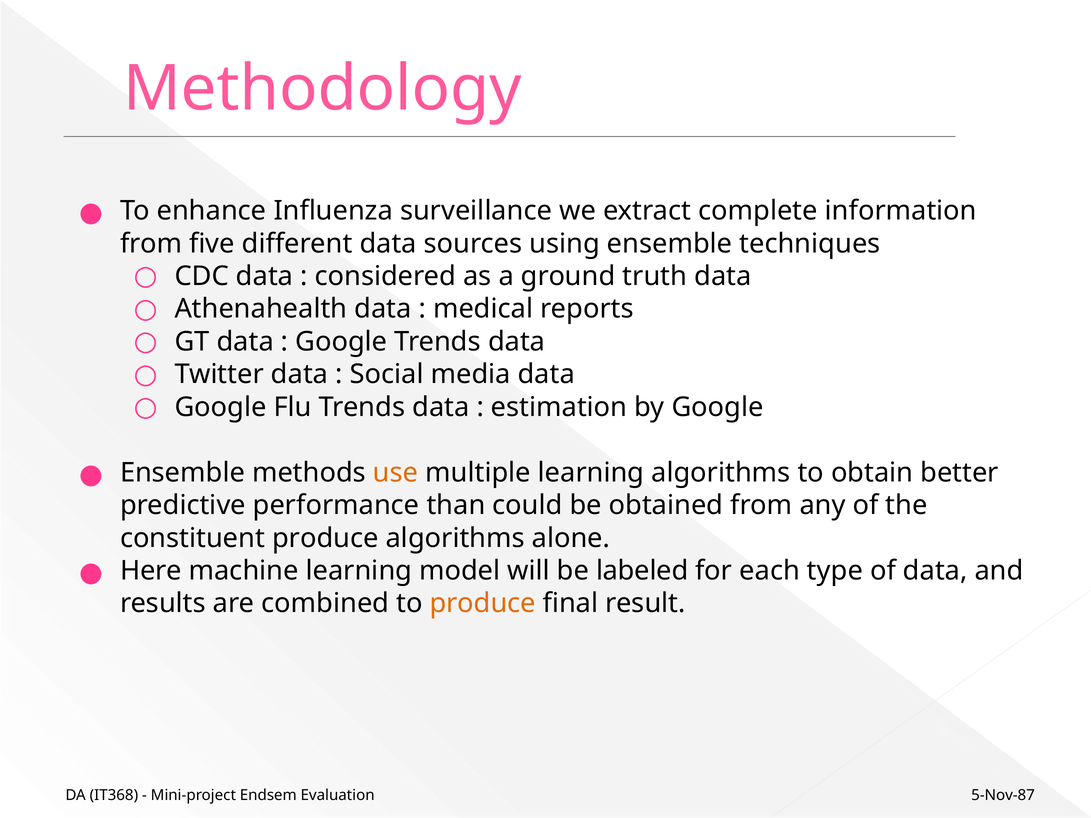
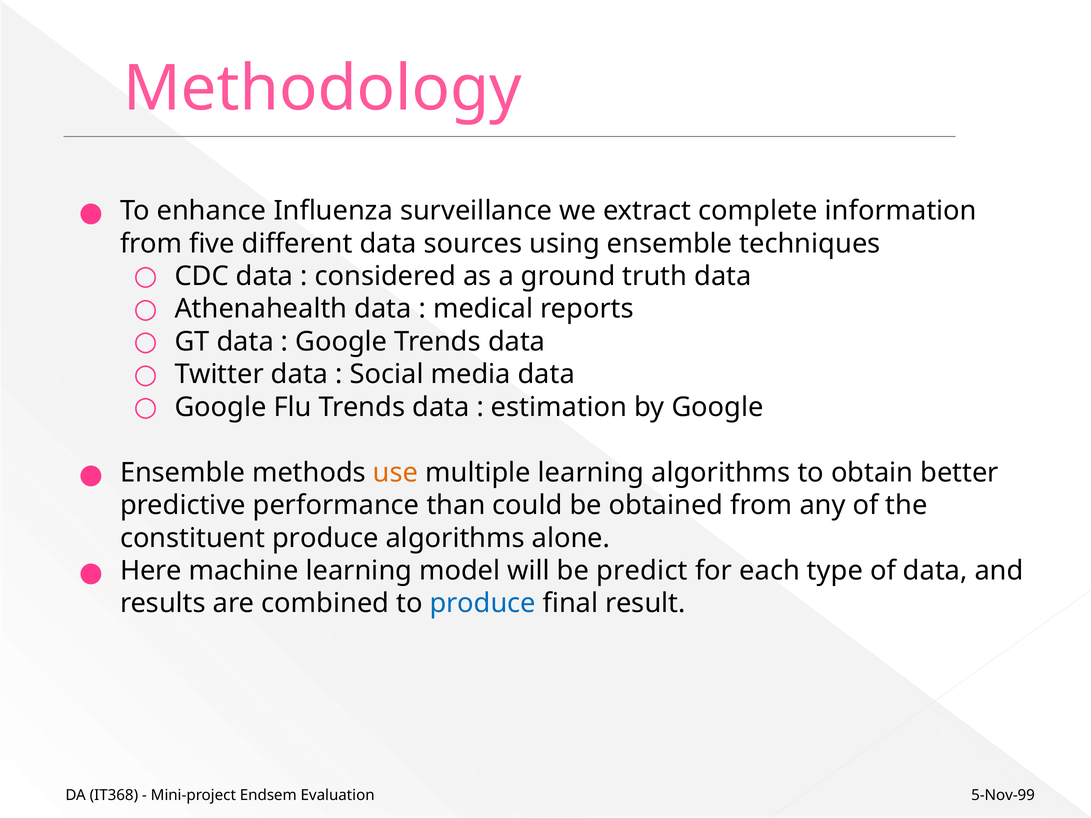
labeled: labeled -> predict
produce at (483, 604) colour: orange -> blue
5-Nov-87: 5-Nov-87 -> 5-Nov-99
